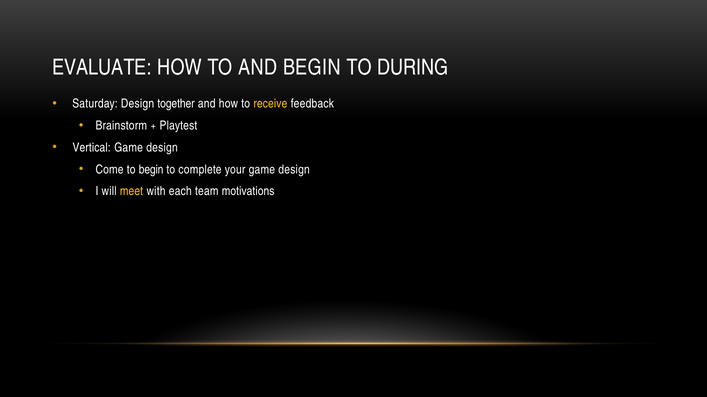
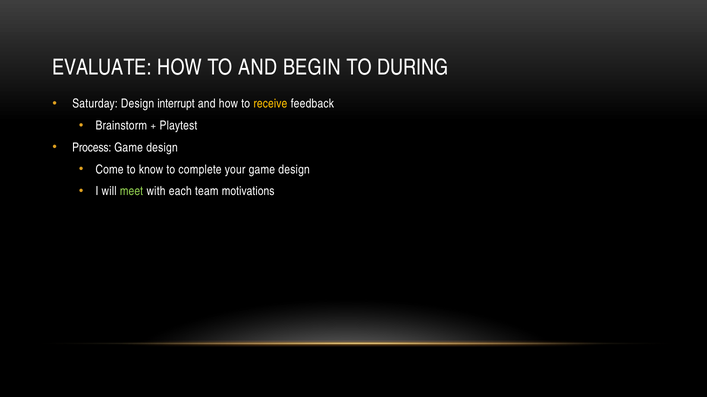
together: together -> interrupt
Vertical: Vertical -> Process
to begin: begin -> know
meet colour: yellow -> light green
